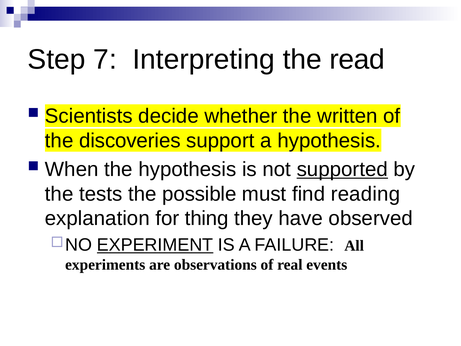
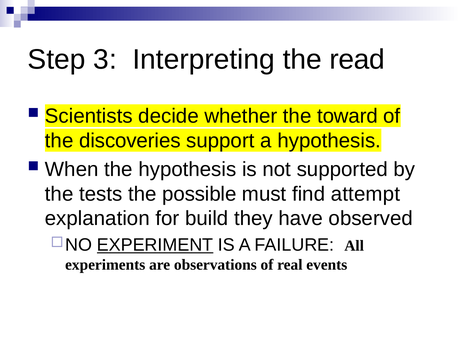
7: 7 -> 3
written: written -> toward
supported underline: present -> none
reading: reading -> attempt
thing: thing -> build
